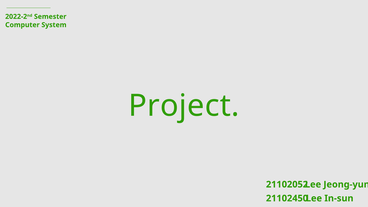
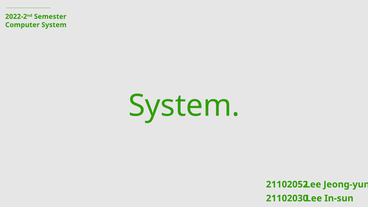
Project at (184, 106): Project -> System
21102450: 21102450 -> 21102030
